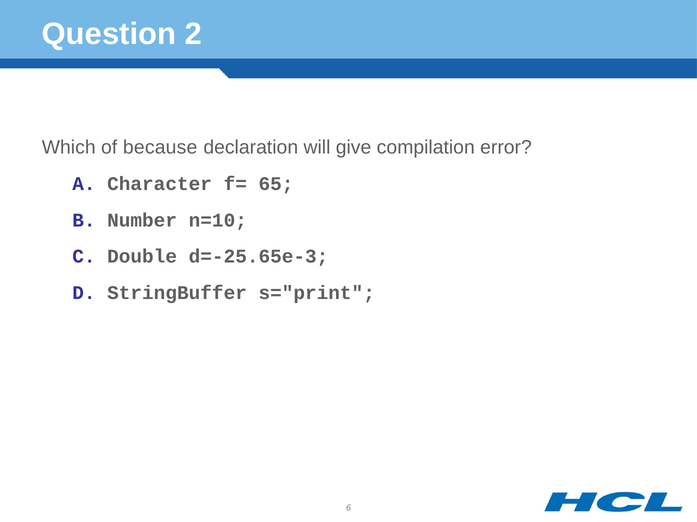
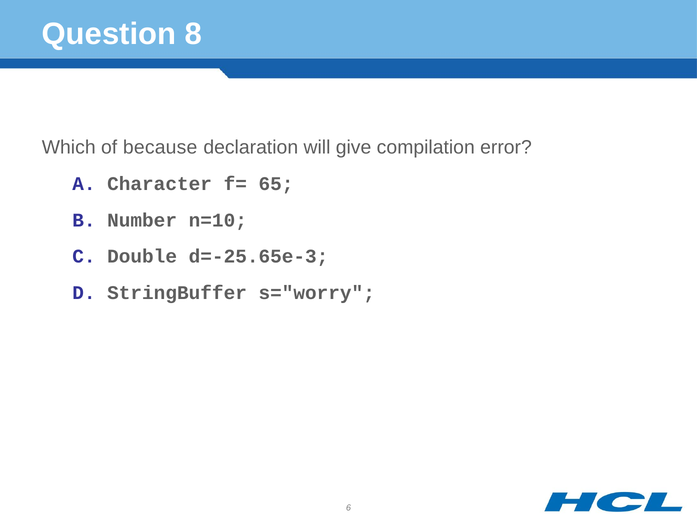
2: 2 -> 8
s="print: s="print -> s="worry
